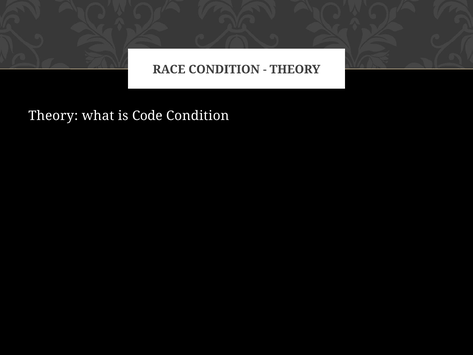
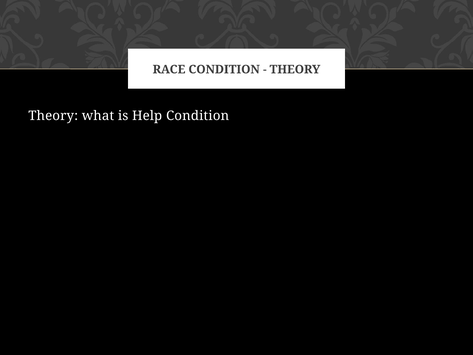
Code: Code -> Help
